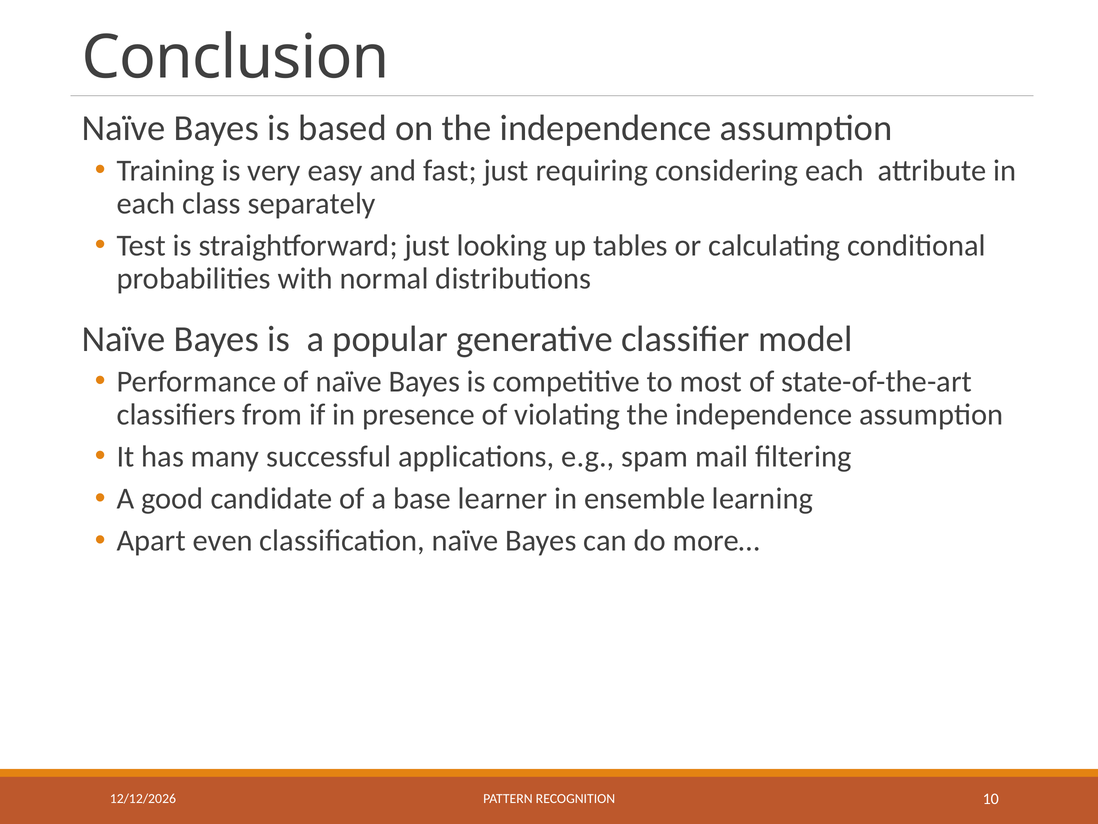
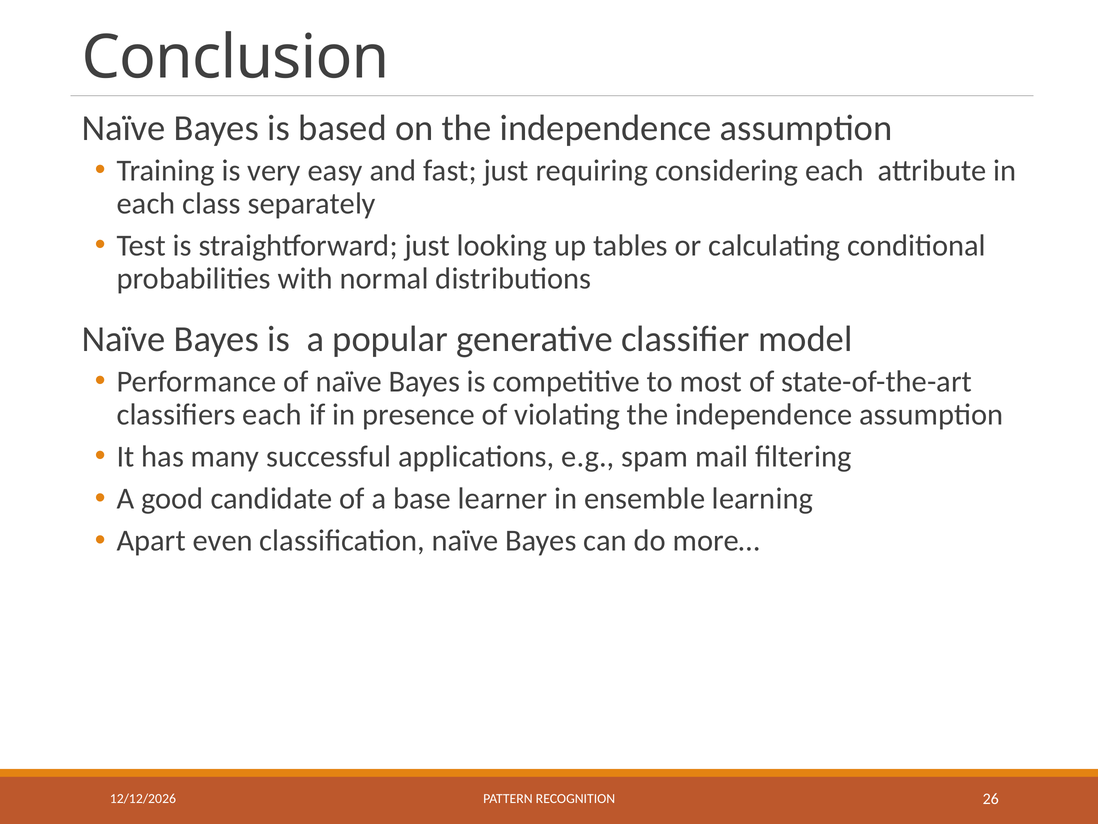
classifiers from: from -> each
10: 10 -> 26
